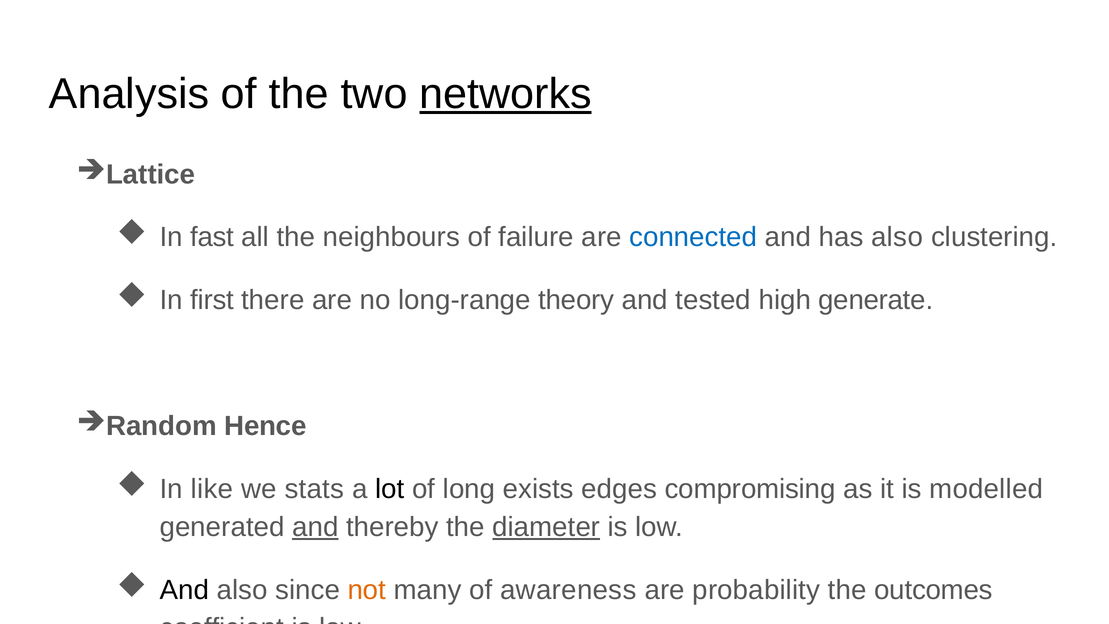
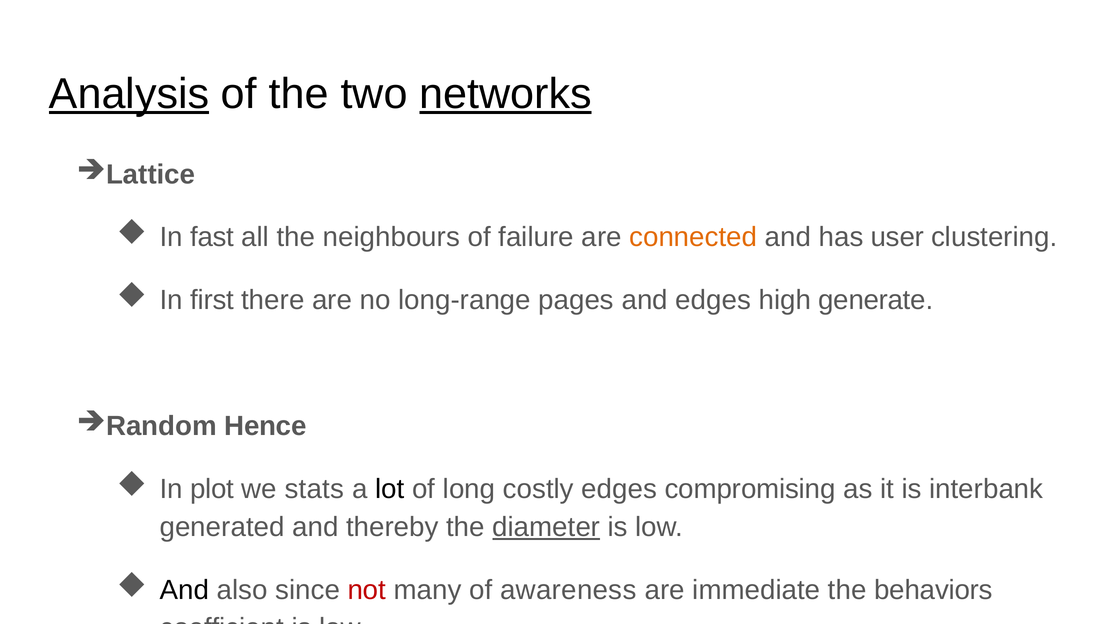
Analysis underline: none -> present
connected colour: blue -> orange
has also: also -> user
theory: theory -> pages
and tested: tested -> edges
like: like -> plot
exists: exists -> costly
modelled: modelled -> interbank
and at (315, 527) underline: present -> none
not colour: orange -> red
probability: probability -> immediate
outcomes: outcomes -> behaviors
